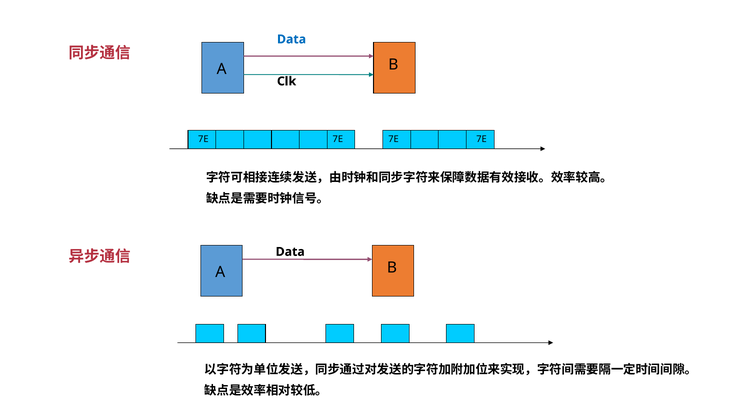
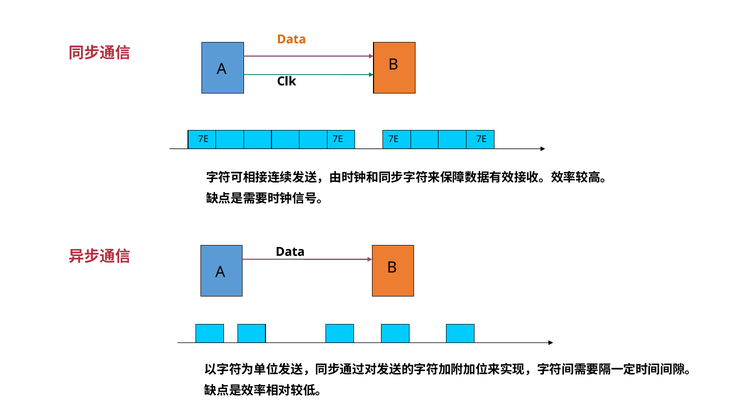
Data at (292, 39) colour: blue -> orange
